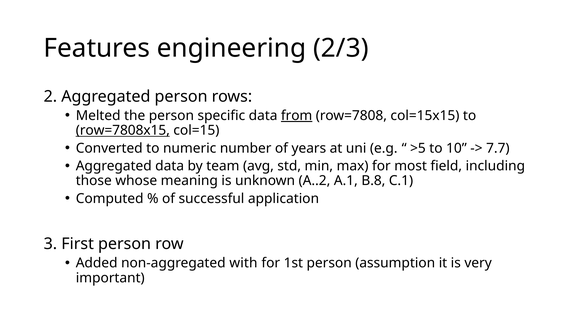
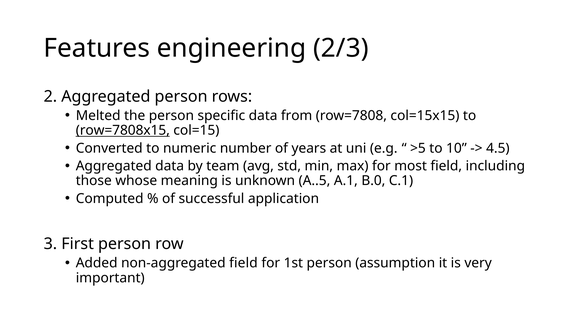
from underline: present -> none
7.7: 7.7 -> 4.5
A..2: A..2 -> A..5
B.8: B.8 -> B.0
non-aggregated with: with -> field
